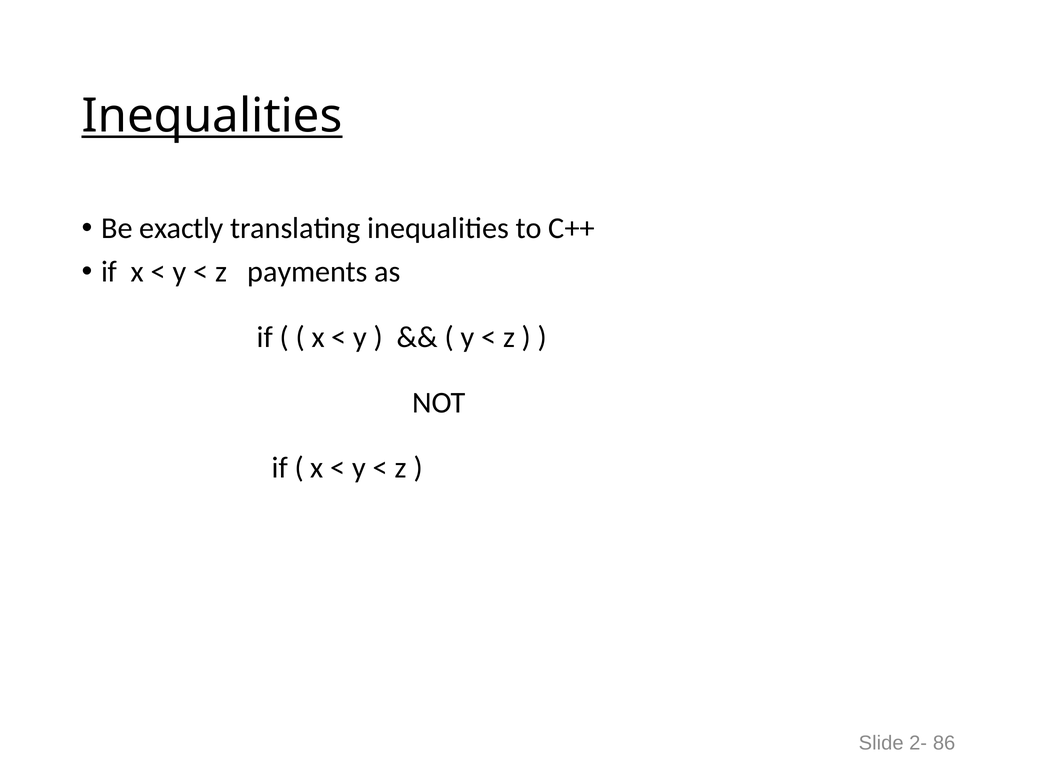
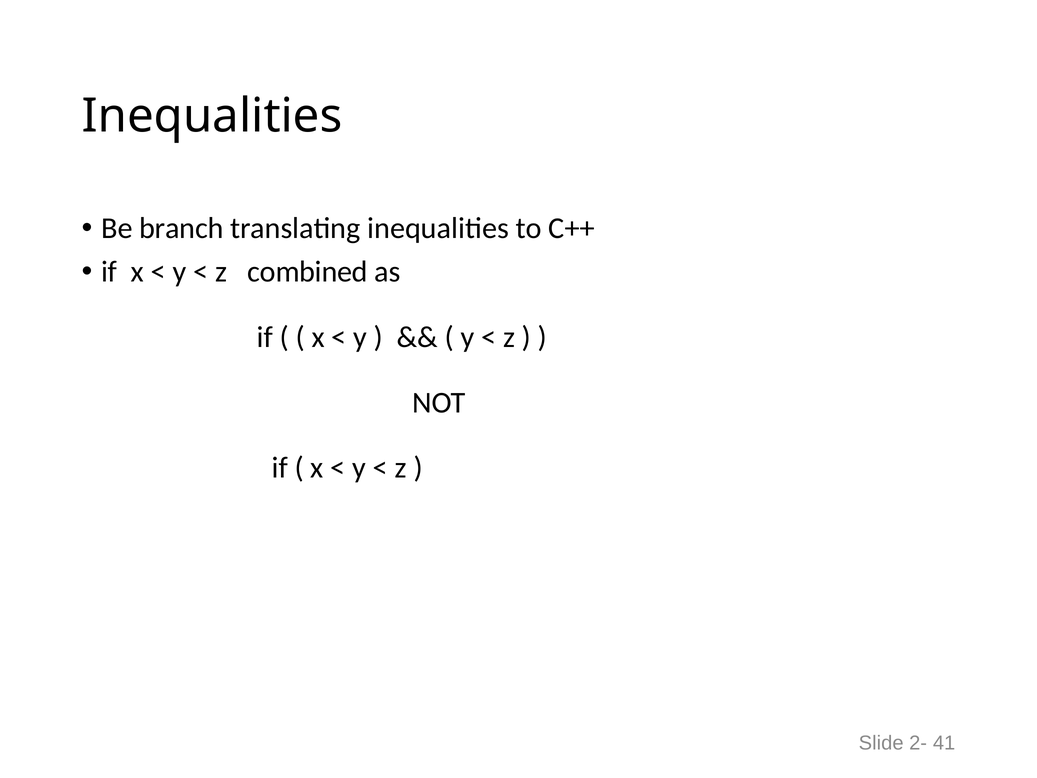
Inequalities at (212, 116) underline: present -> none
exactly: exactly -> branch
payments: payments -> combined
86: 86 -> 41
